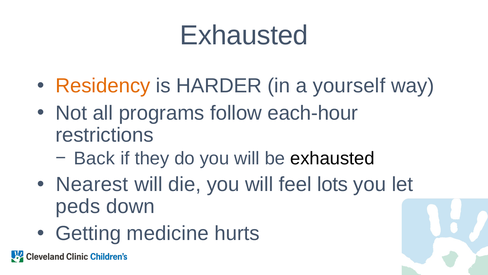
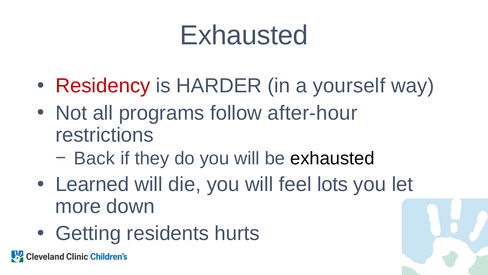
Residency colour: orange -> red
each-hour: each-hour -> after-hour
Nearest: Nearest -> Learned
peds: peds -> more
medicine: medicine -> residents
